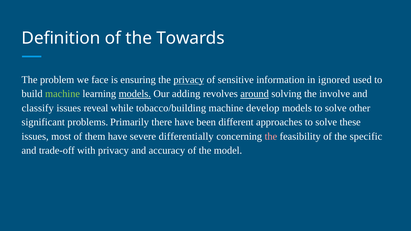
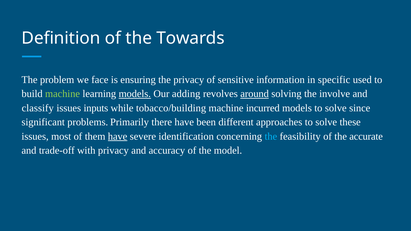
privacy at (189, 80) underline: present -> none
ignored: ignored -> specific
reveal: reveal -> inputs
develop: develop -> incurred
other: other -> since
have at (118, 136) underline: none -> present
differentially: differentially -> identification
the at (271, 136) colour: pink -> light blue
specific: specific -> accurate
